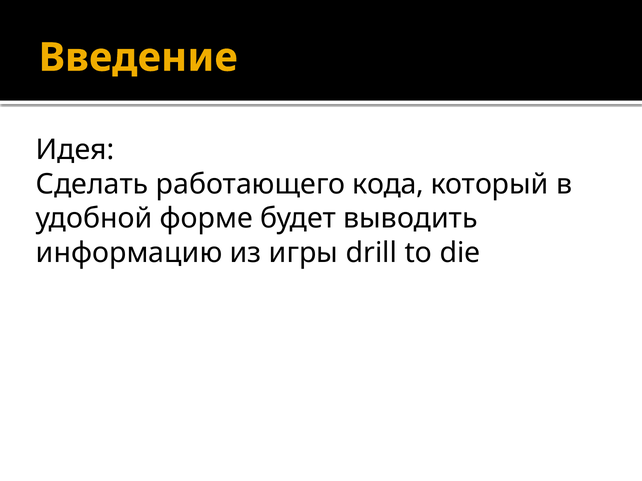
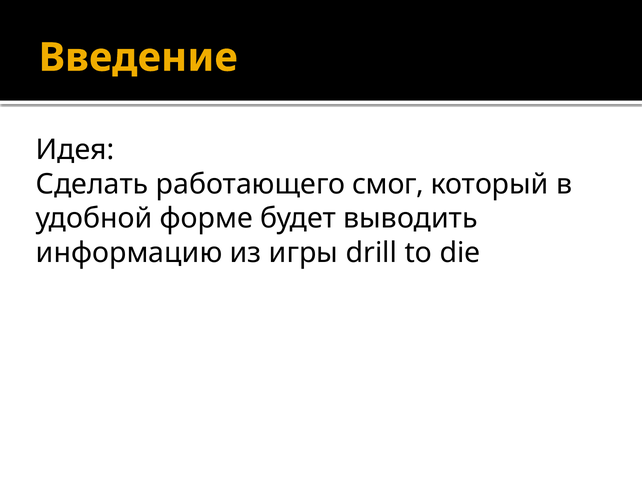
кода: кода -> смог
